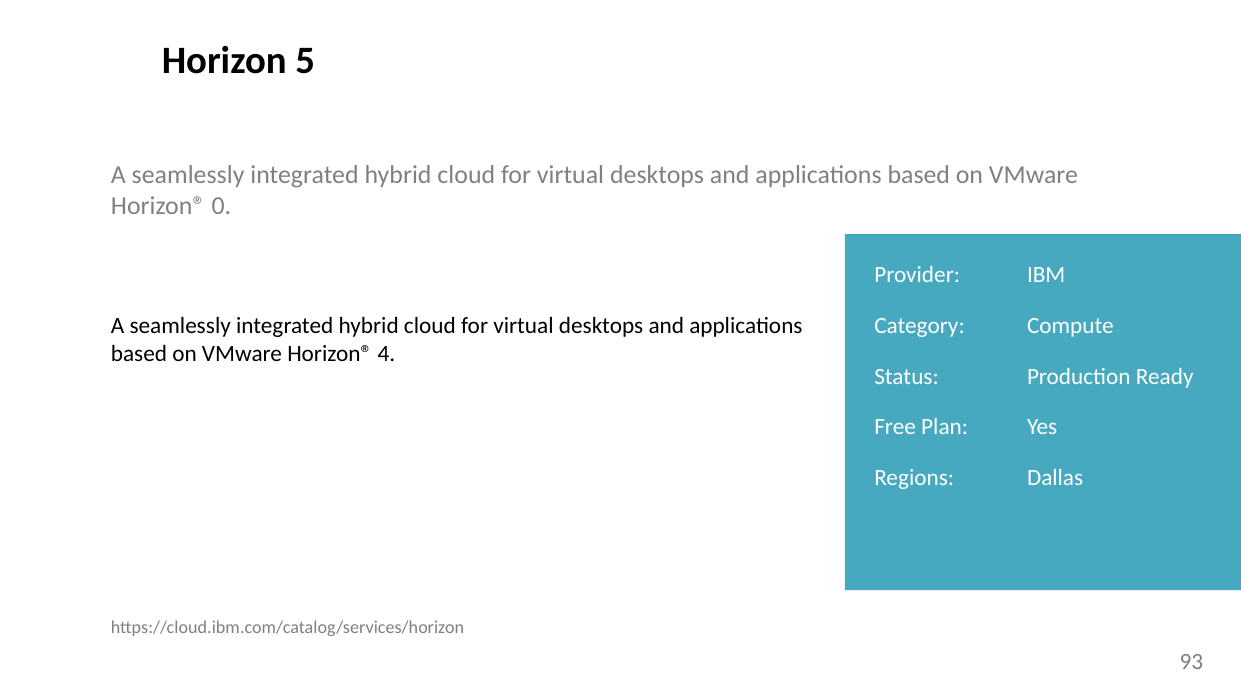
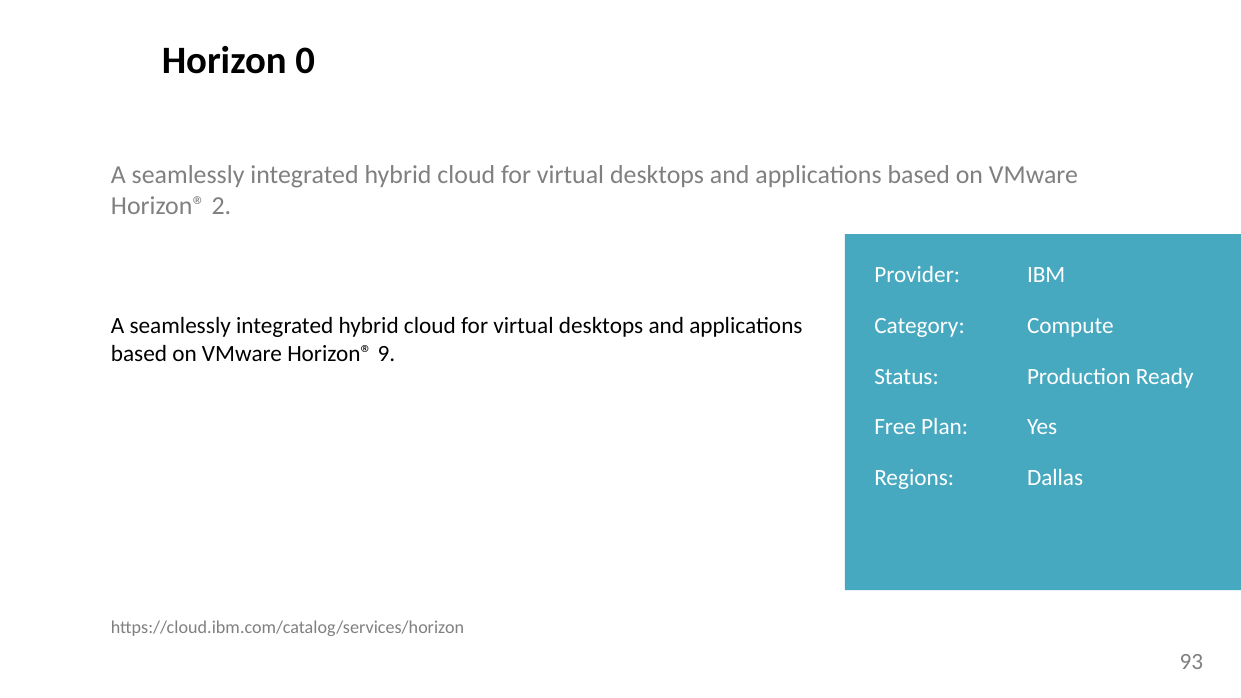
5: 5 -> 0
0: 0 -> 2
4: 4 -> 9
